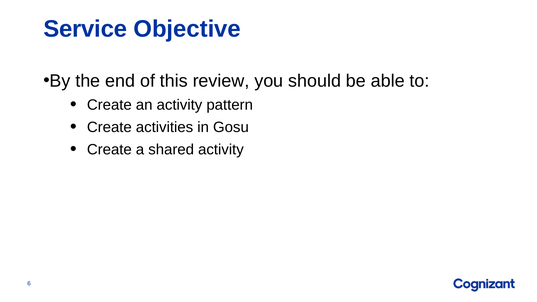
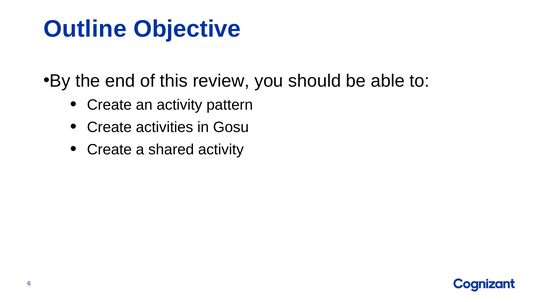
Service: Service -> Outline
